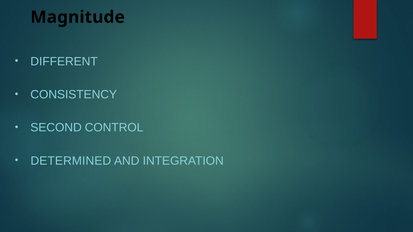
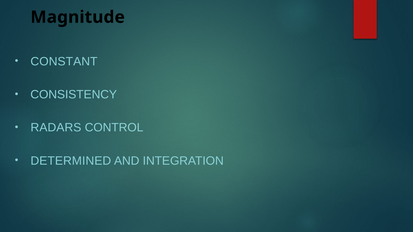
DIFFERENT: DIFFERENT -> CONSTANT
SECOND: SECOND -> RADARS
